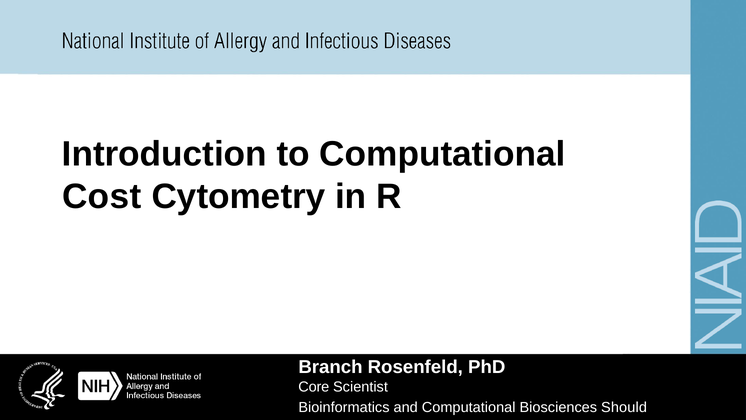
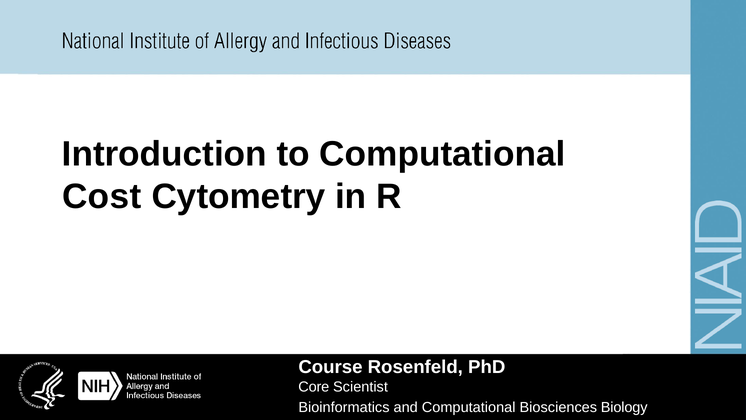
Branch: Branch -> Course
Should: Should -> Biology
